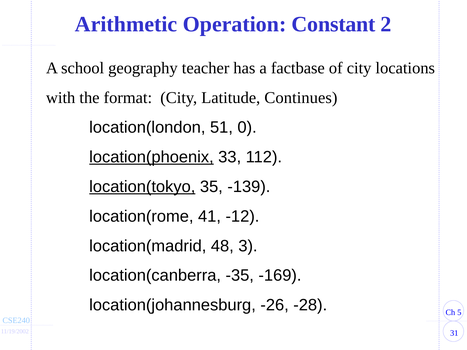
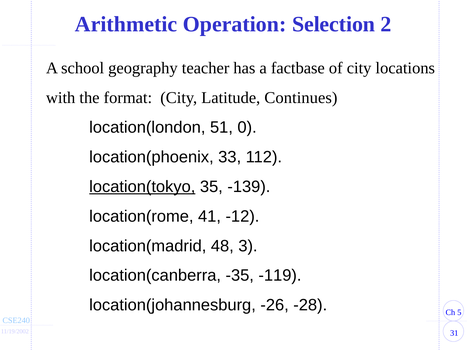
Constant: Constant -> Selection
location(phoenix underline: present -> none
-169: -169 -> -119
